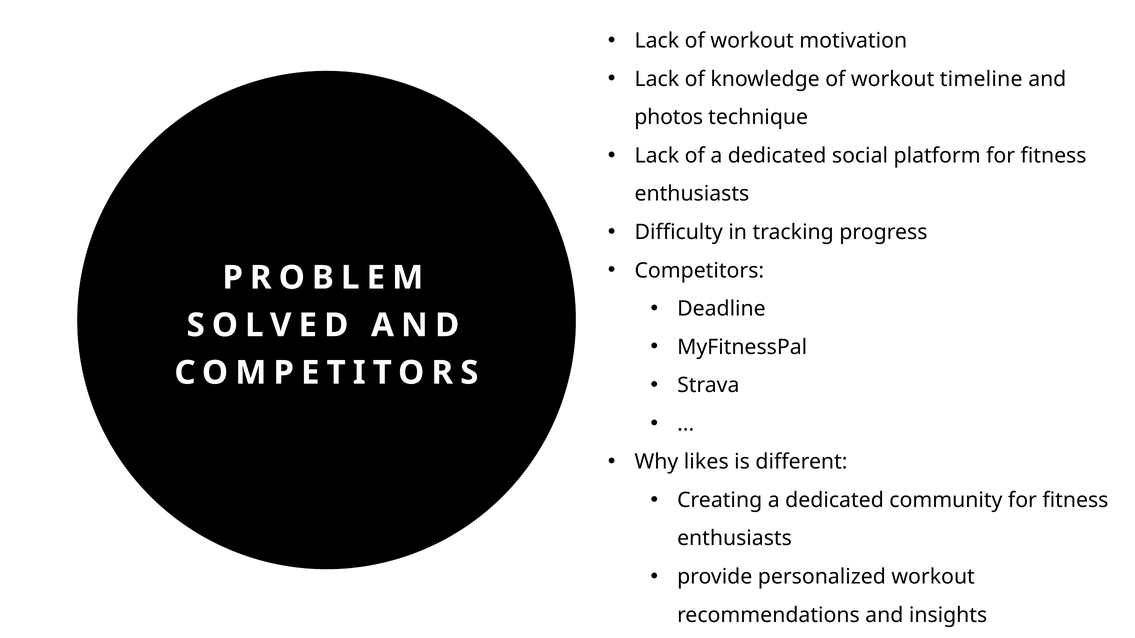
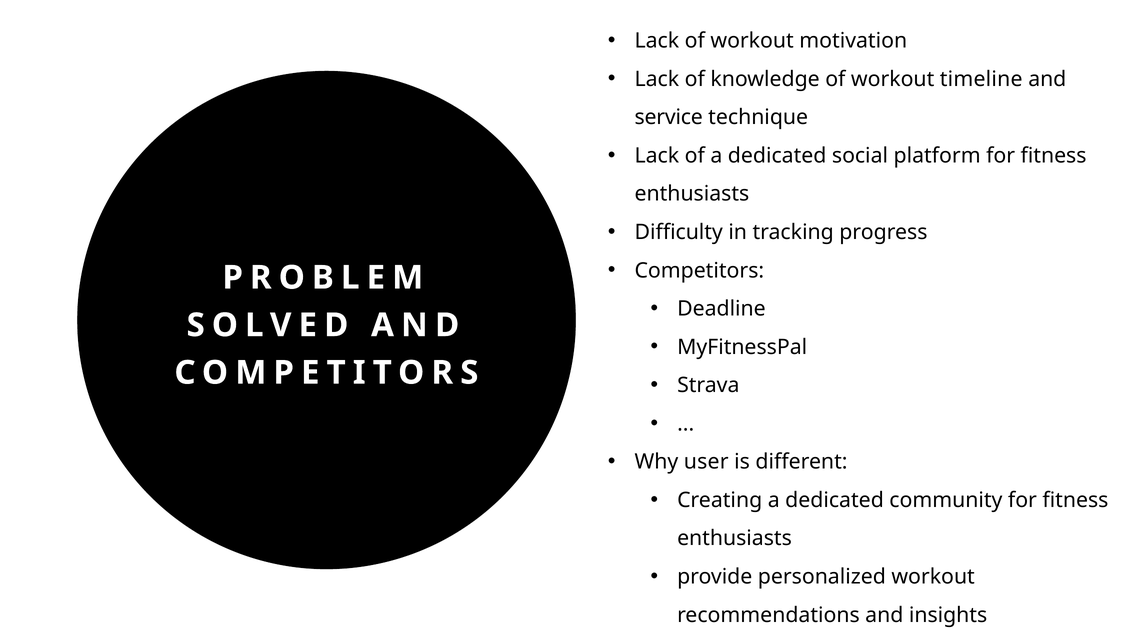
photos: photos -> service
likes: likes -> user
